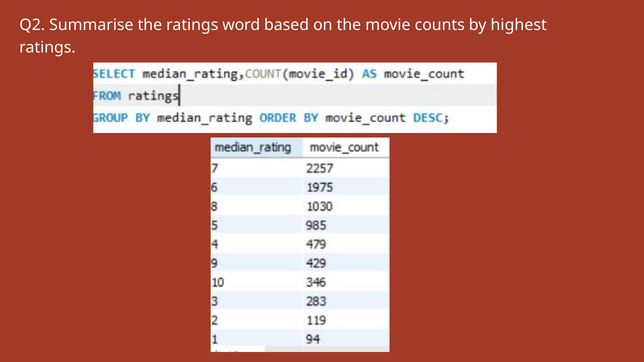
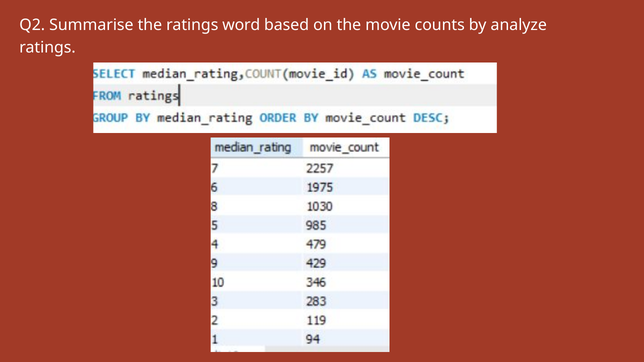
highest: highest -> analyze
